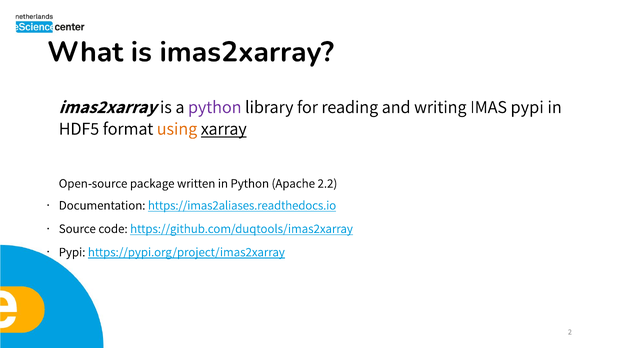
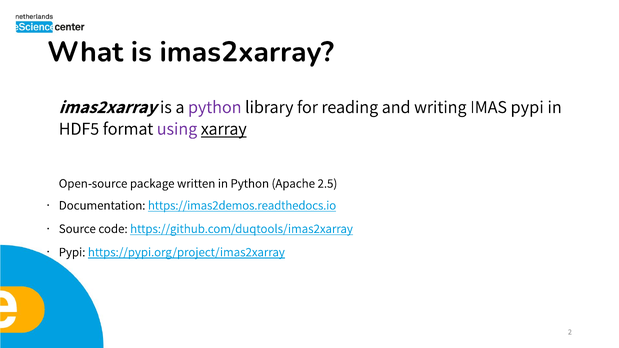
using colour: orange -> purple
2.2: 2.2 -> 2.5
https://imas2aliases.readthedocs.io: https://imas2aliases.readthedocs.io -> https://imas2demos.readthedocs.io
